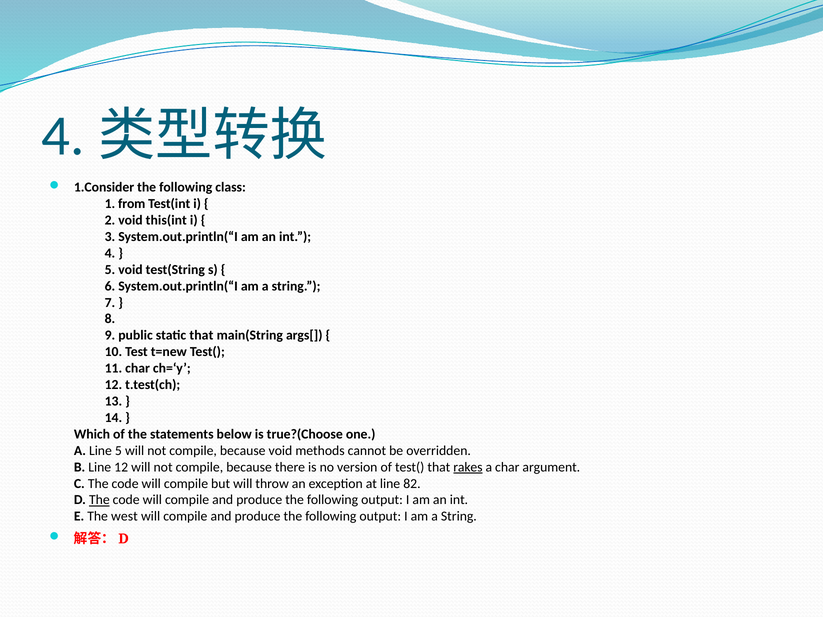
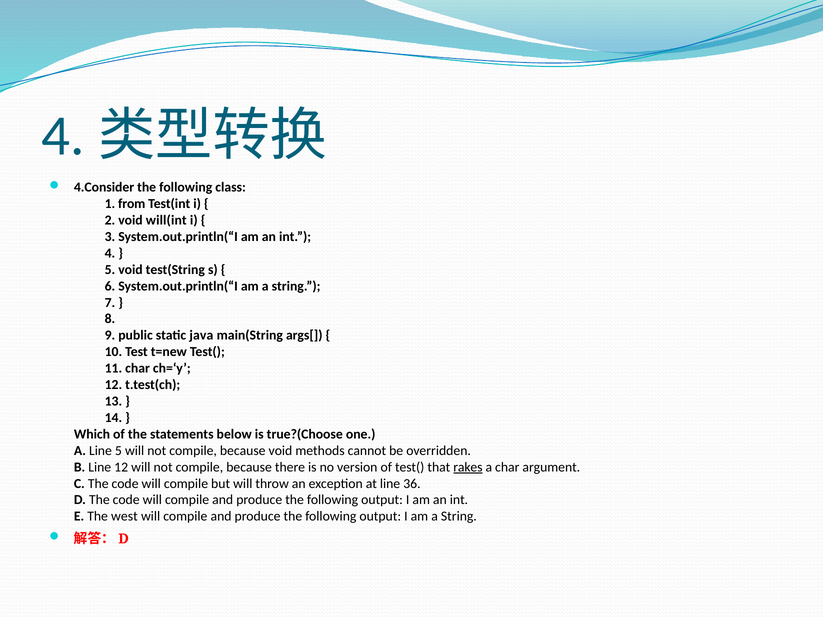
1.Consider: 1.Consider -> 4.Consider
this(int: this(int -> will(int
static that: that -> java
82: 82 -> 36
The at (99, 500) underline: present -> none
